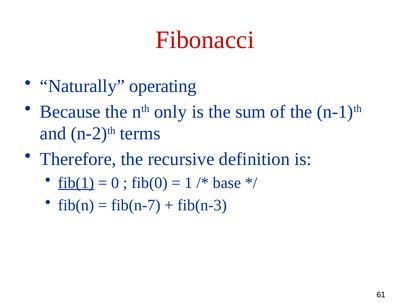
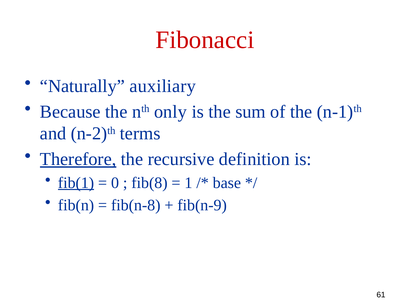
operating: operating -> auxiliary
Therefore underline: none -> present
fib(0: fib(0 -> fib(8
fib(n-7: fib(n-7 -> fib(n-8
fib(n-3: fib(n-3 -> fib(n-9
